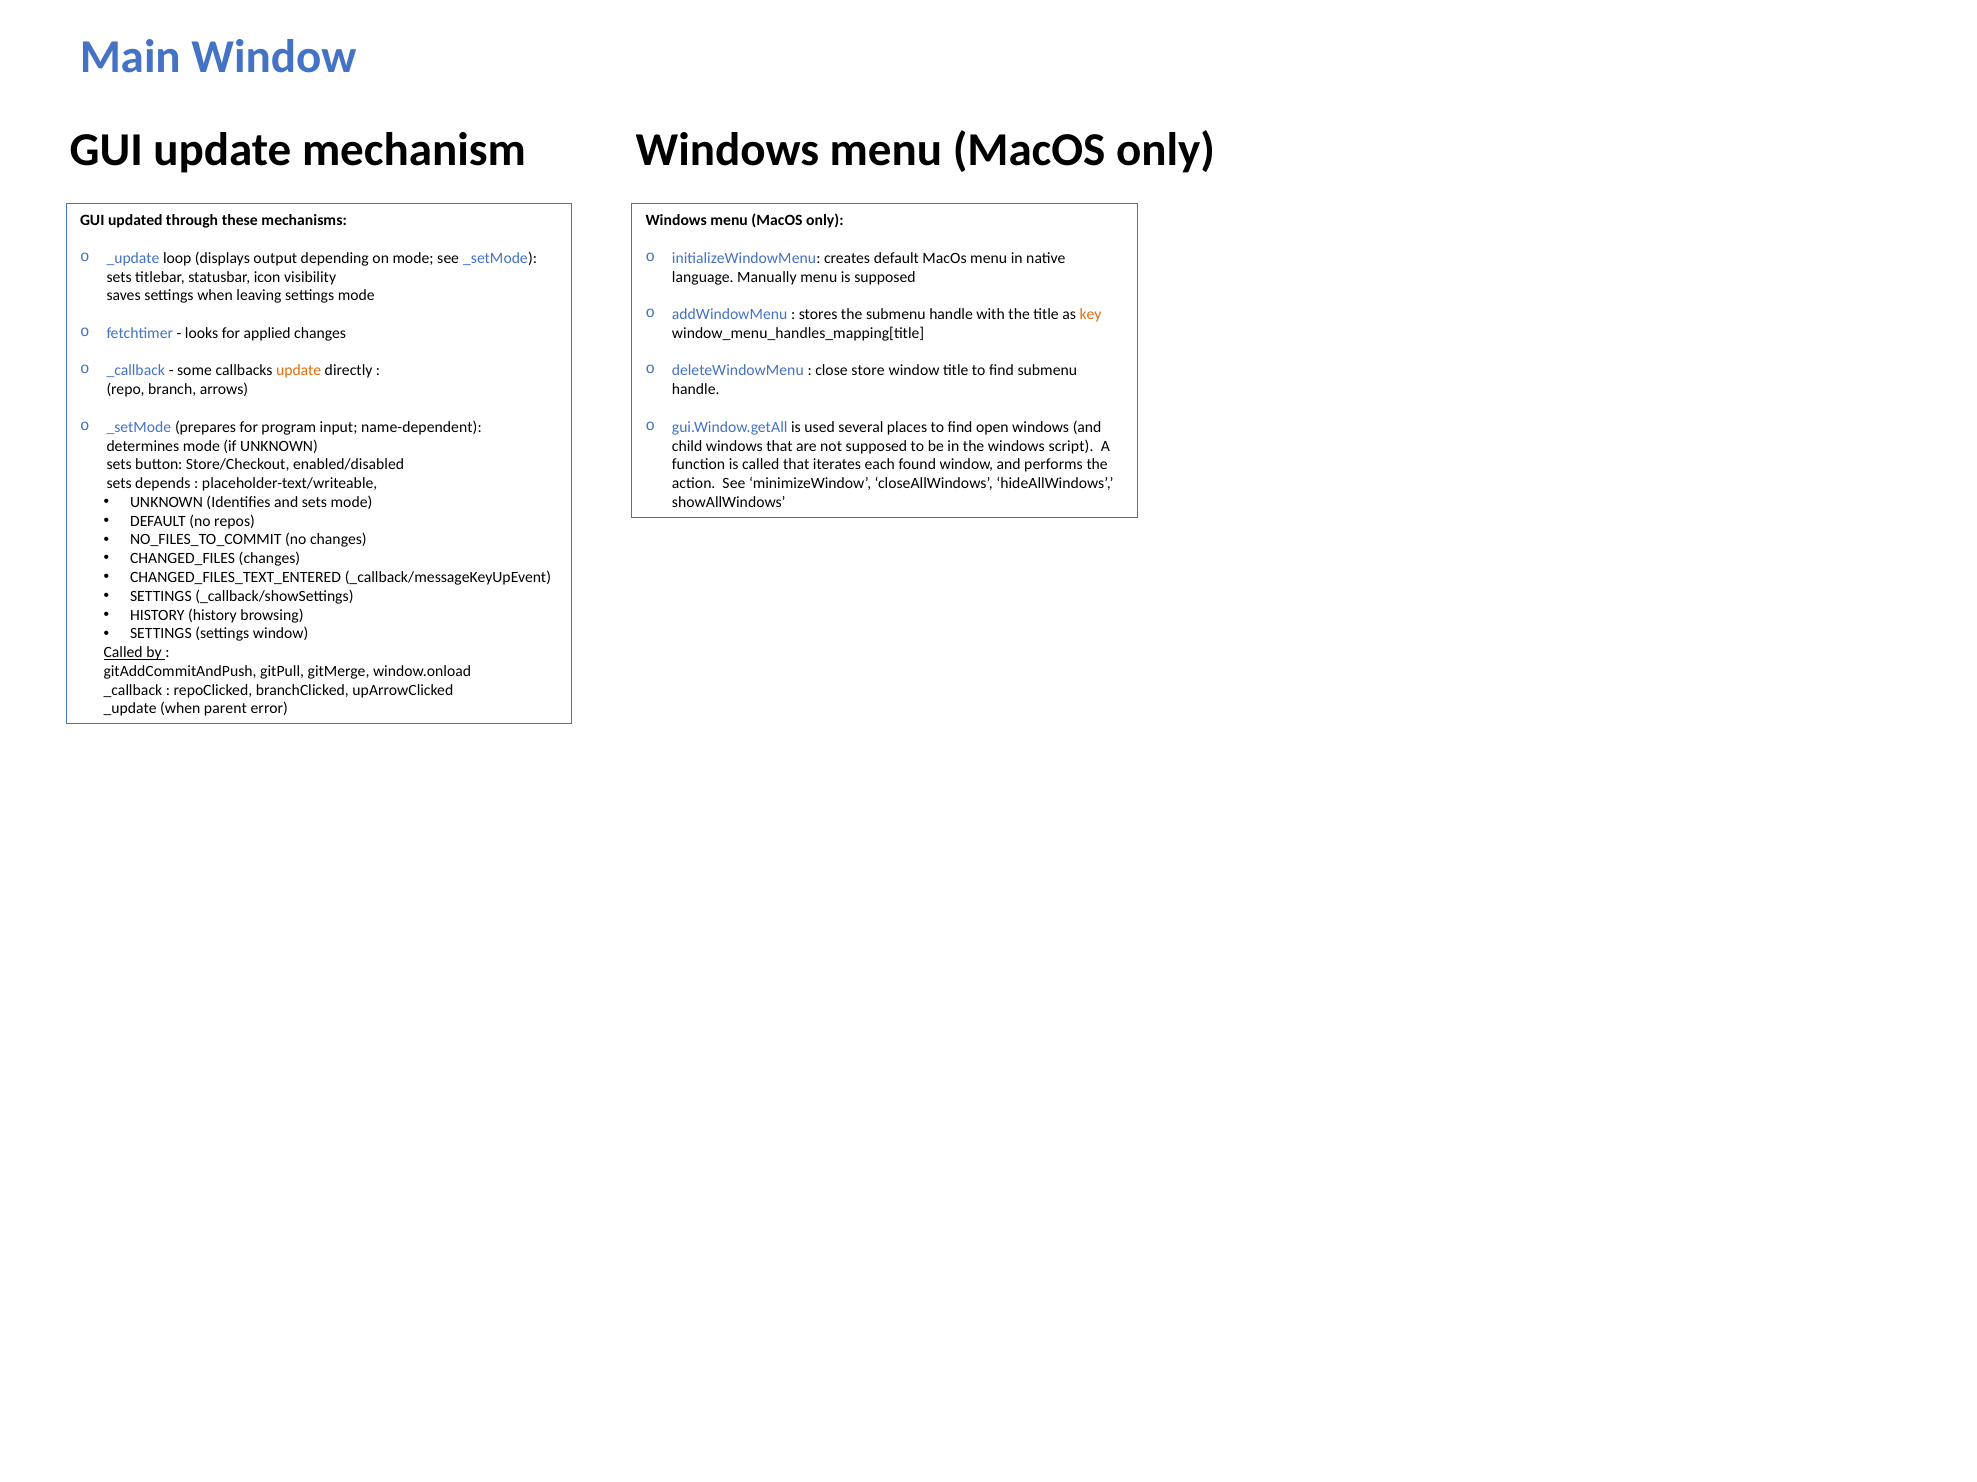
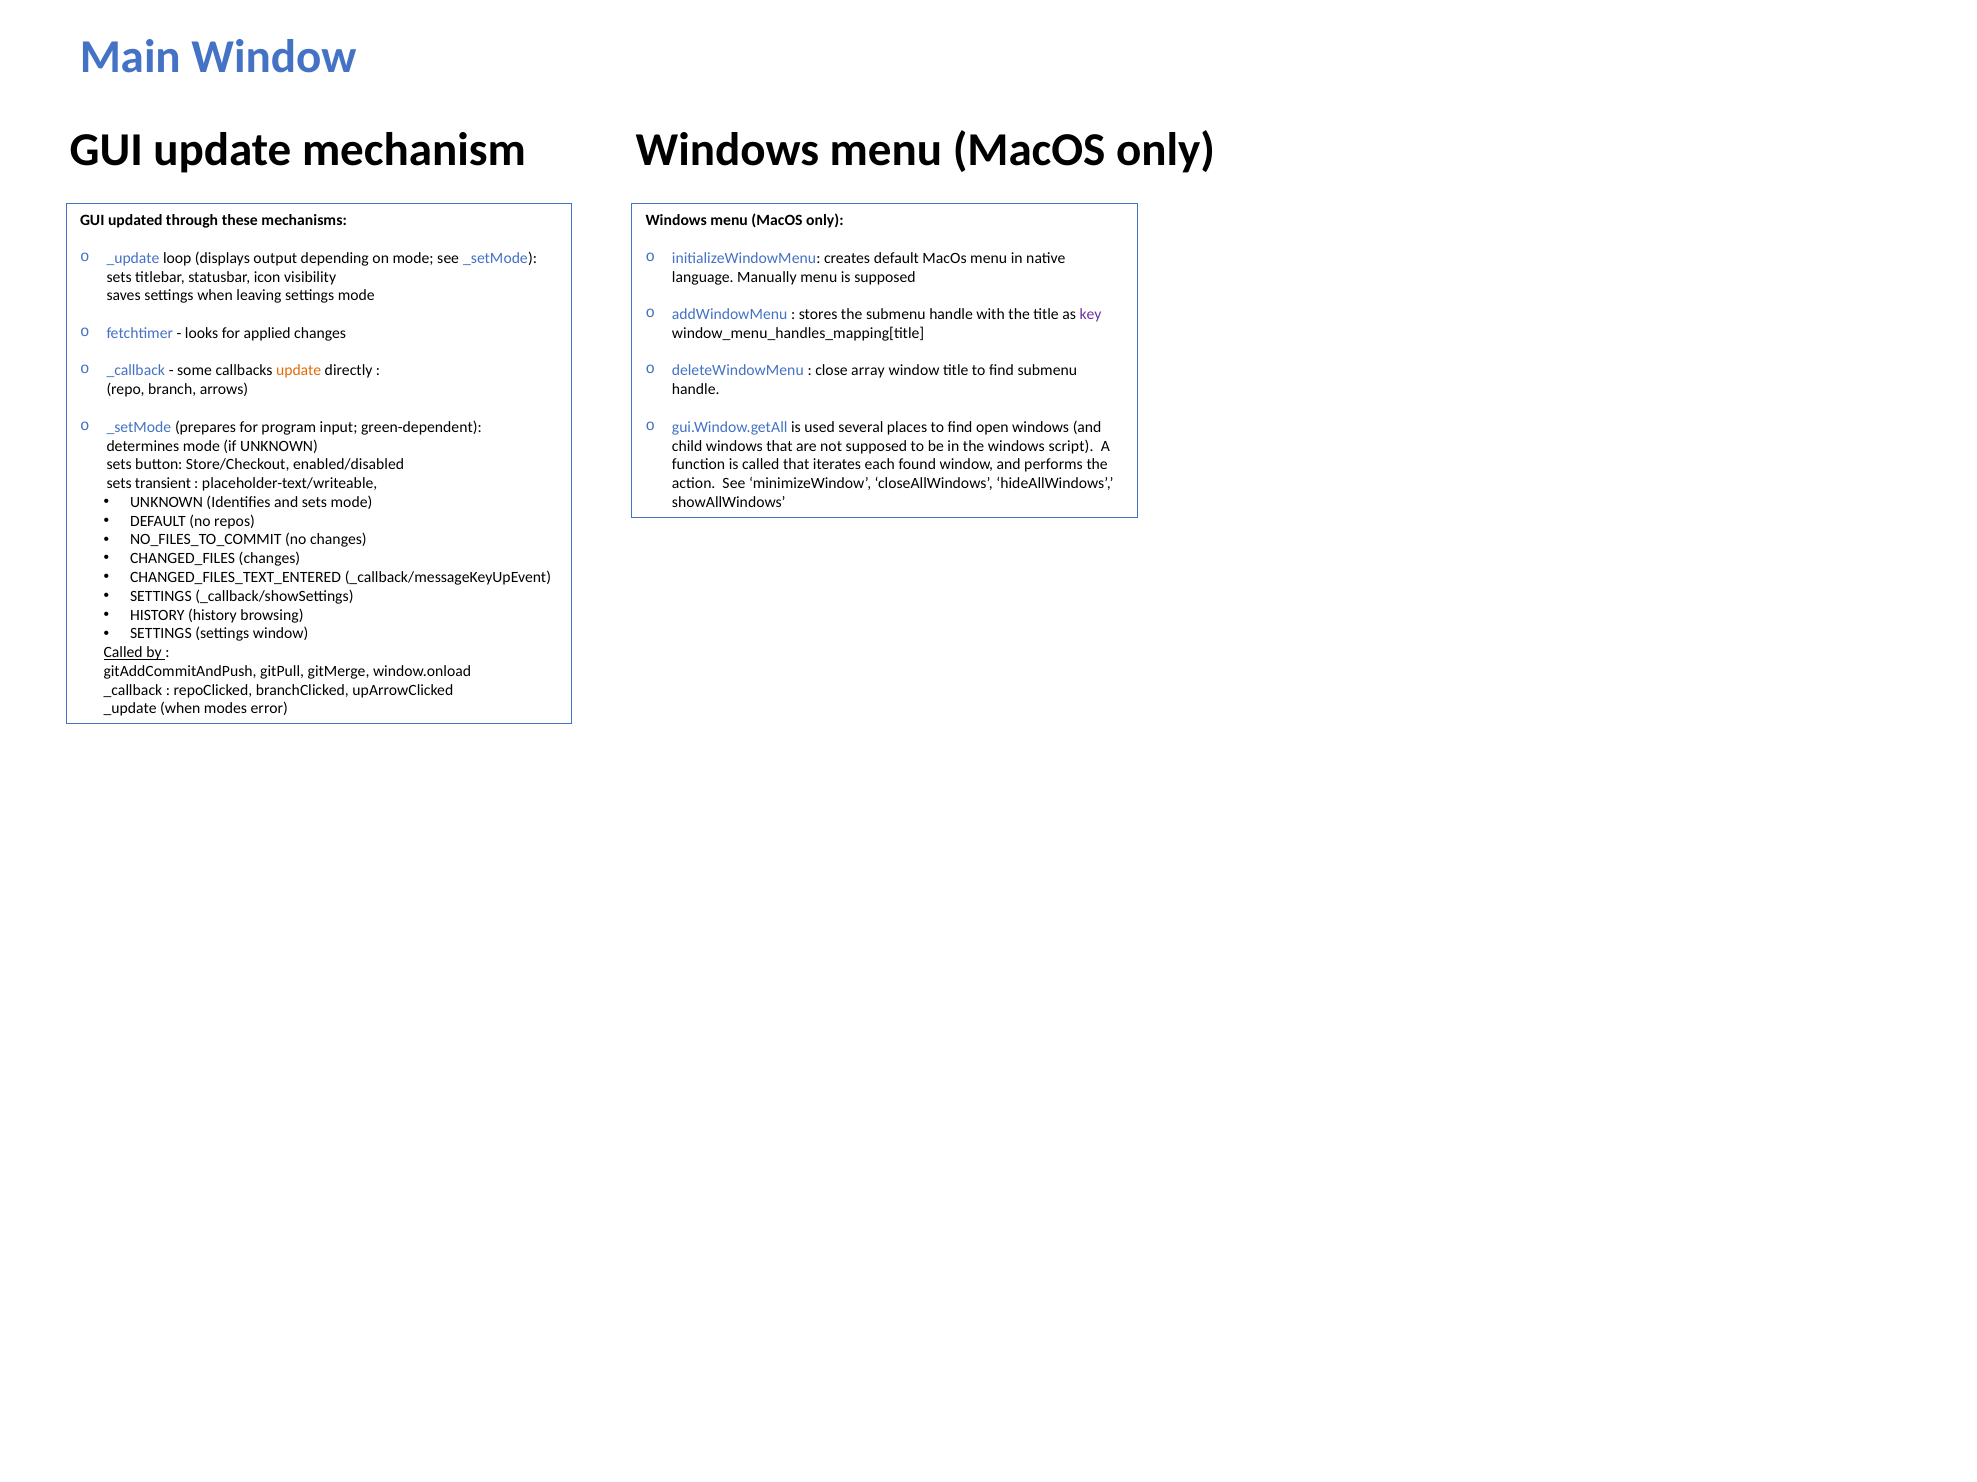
key colour: orange -> purple
store: store -> array
name-dependent: name-dependent -> green-dependent
depends: depends -> transient
parent: parent -> modes
